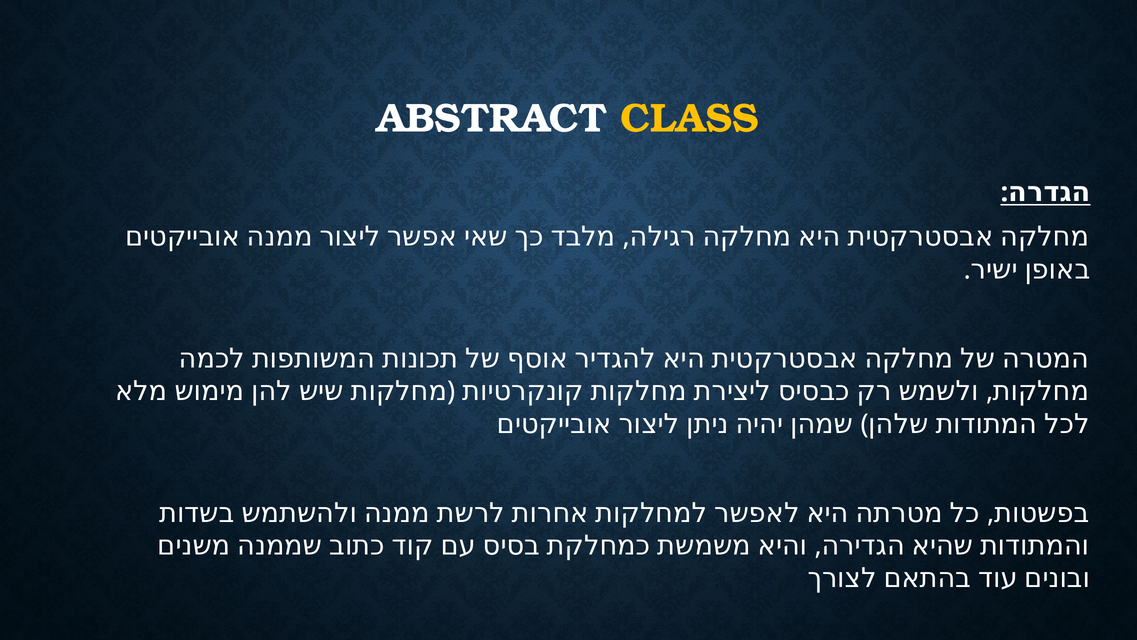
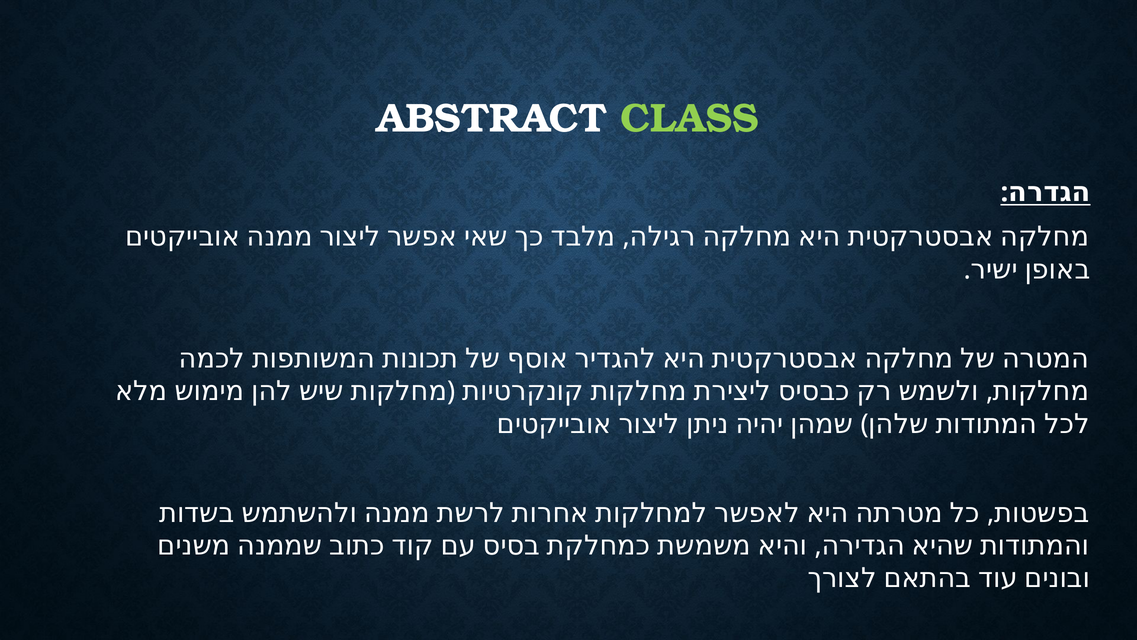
CLASS colour: yellow -> light green
